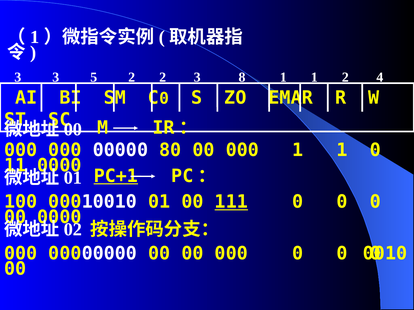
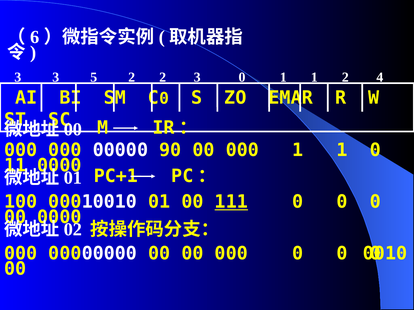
1 at (35, 37): 1 -> 6
3 8: 8 -> 0
80: 80 -> 90
PC+1 underline: present -> none
